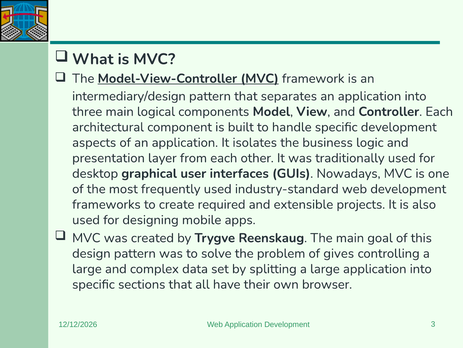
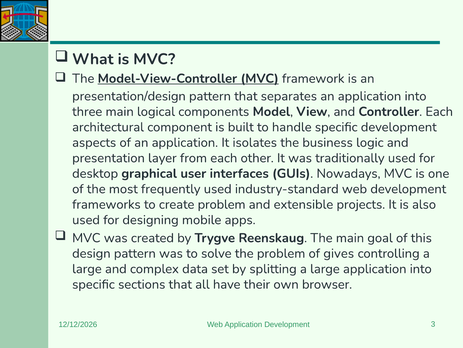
intermediary/design: intermediary/design -> presentation/design
create required: required -> problem
